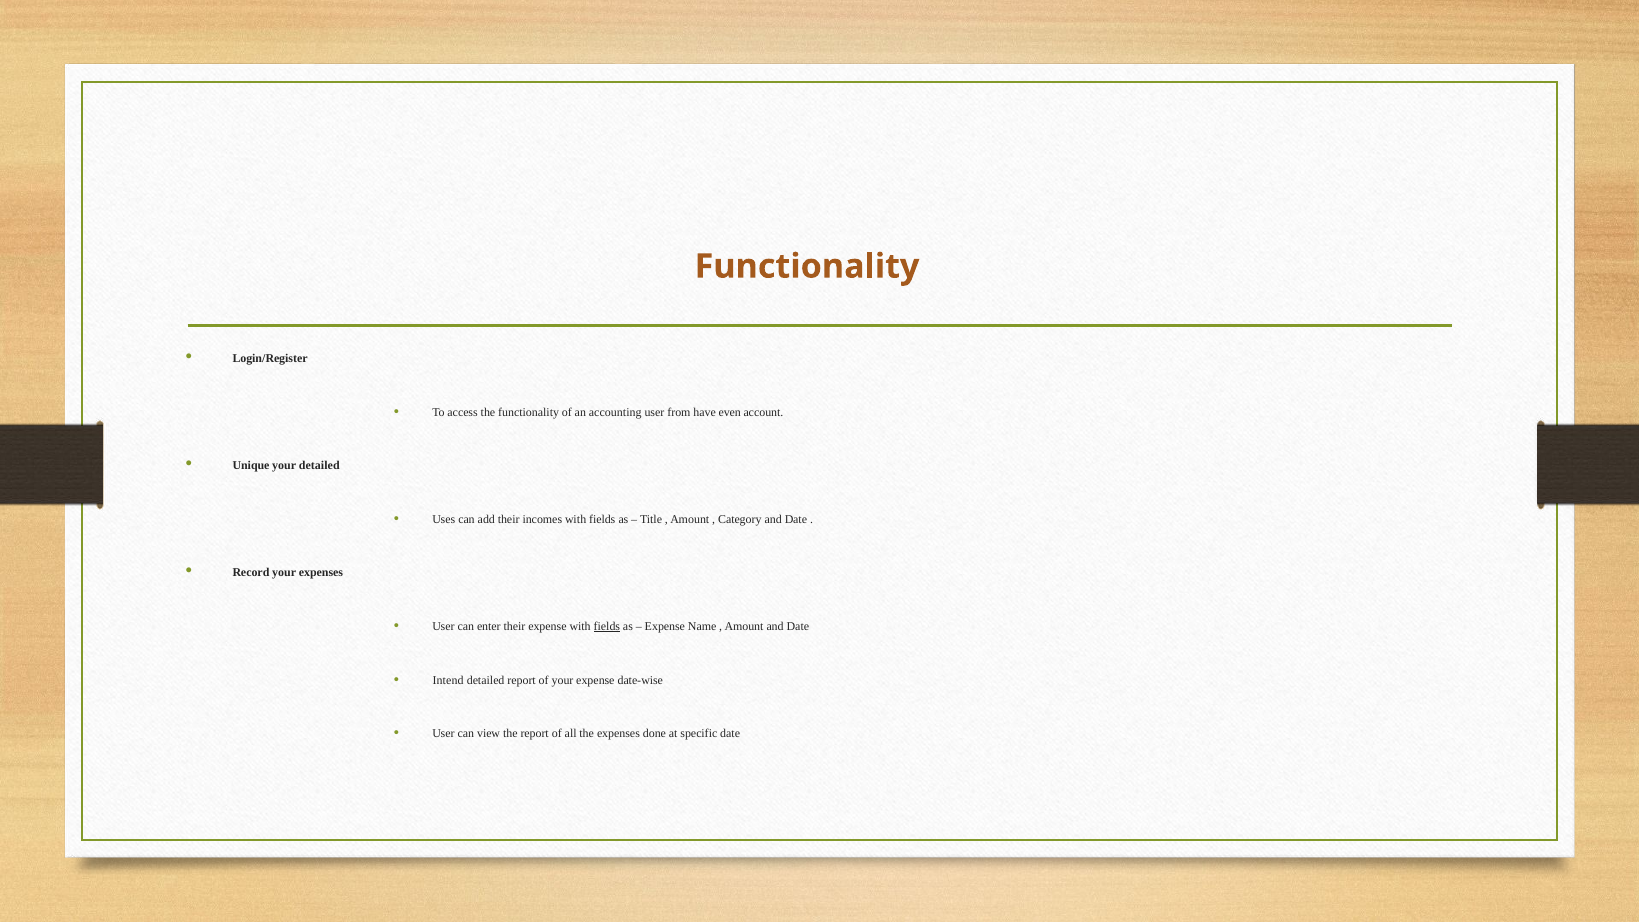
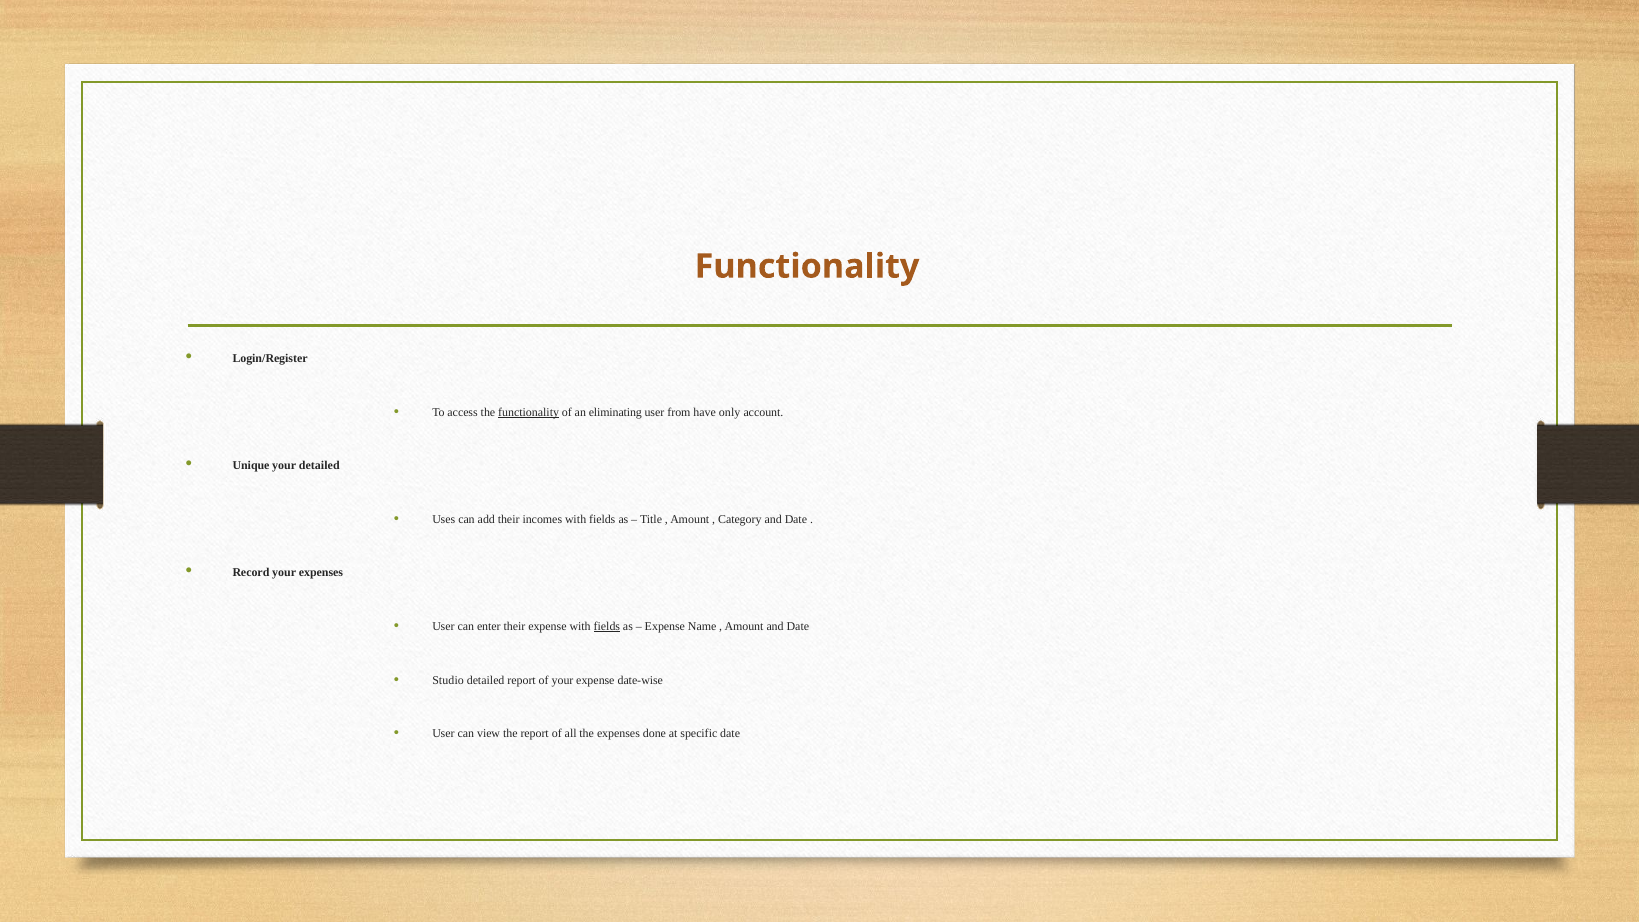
functionality at (529, 412) underline: none -> present
accounting: accounting -> eliminating
even: even -> only
Intend: Intend -> Studio
